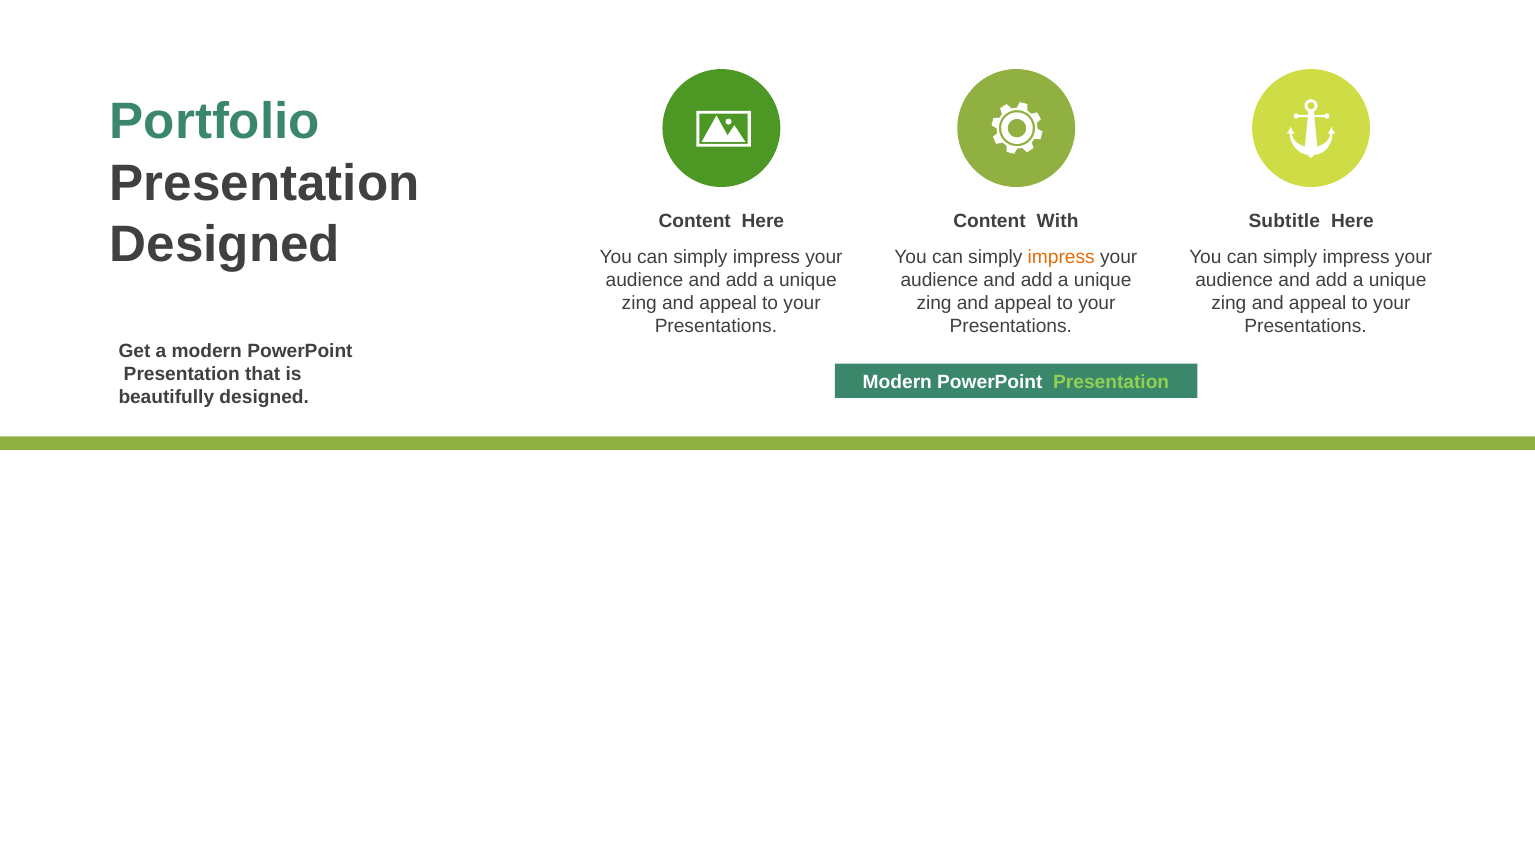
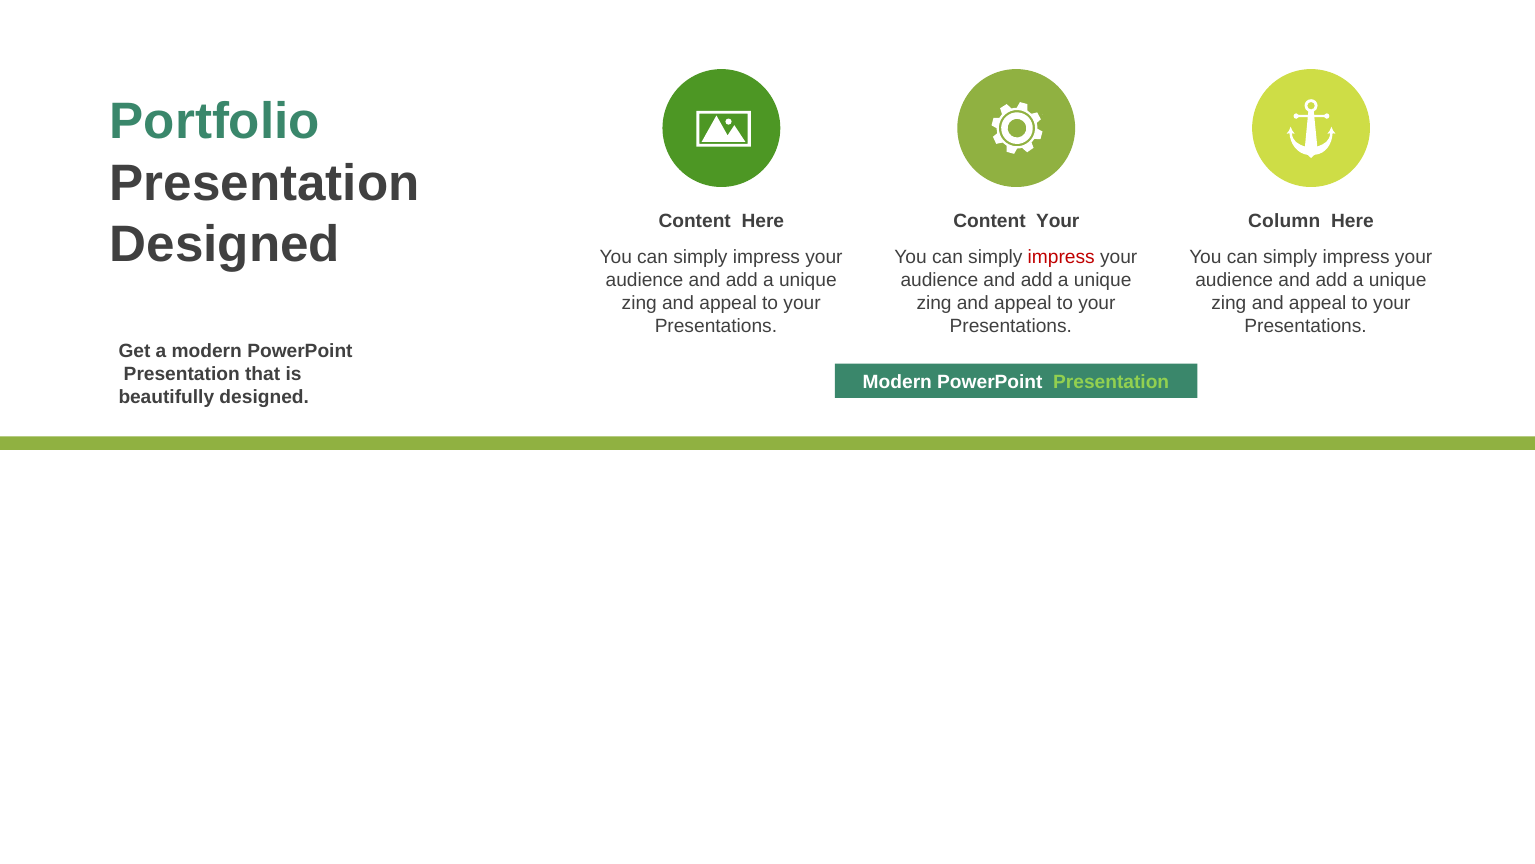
Content With: With -> Your
Subtitle: Subtitle -> Column
impress at (1061, 257) colour: orange -> red
